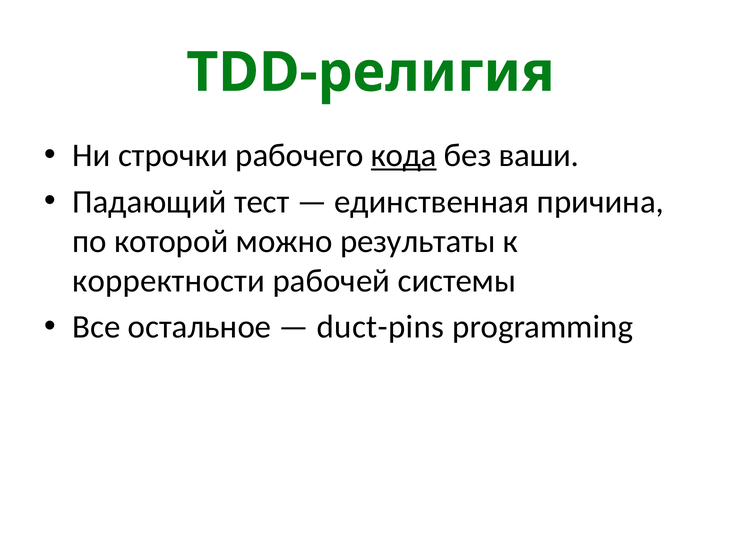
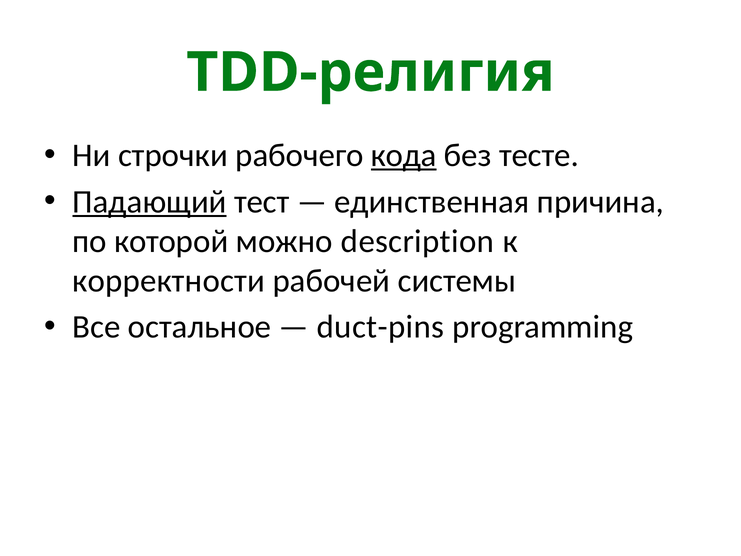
ваши: ваши -> тесте
Падающий underline: none -> present
результаты: результаты -> description
